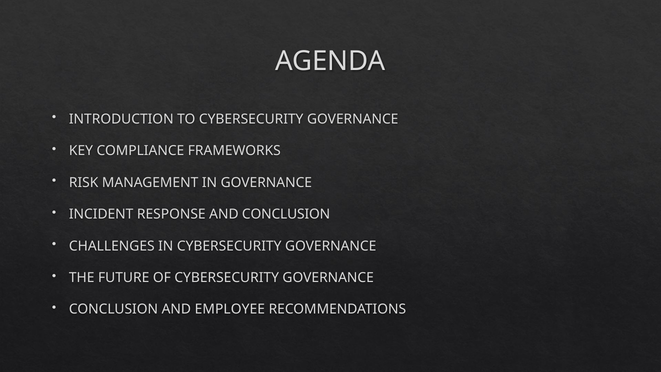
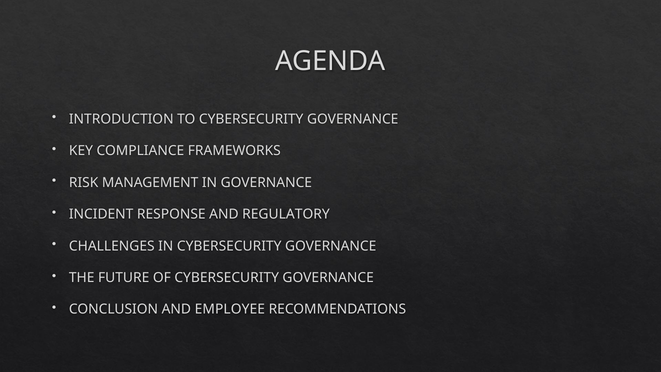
AND CONCLUSION: CONCLUSION -> REGULATORY
